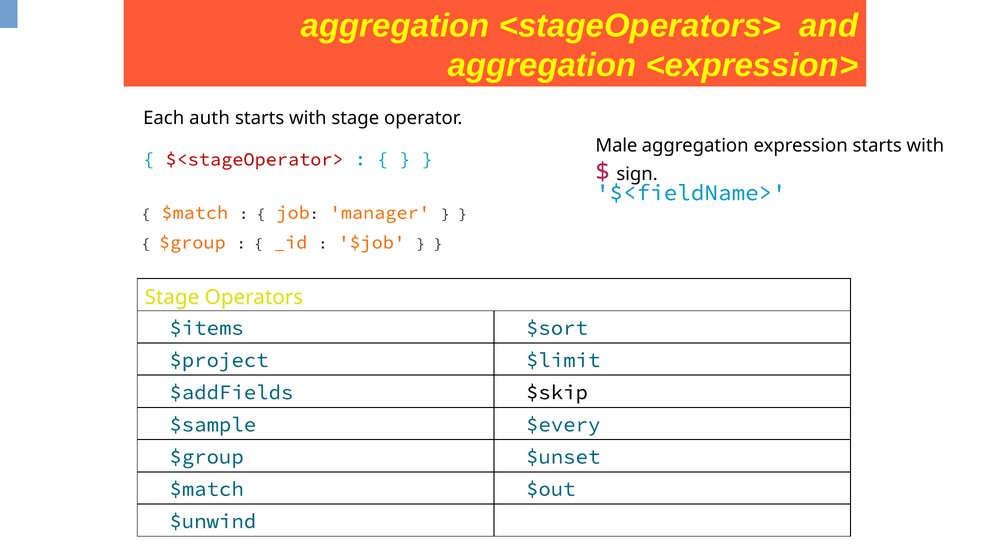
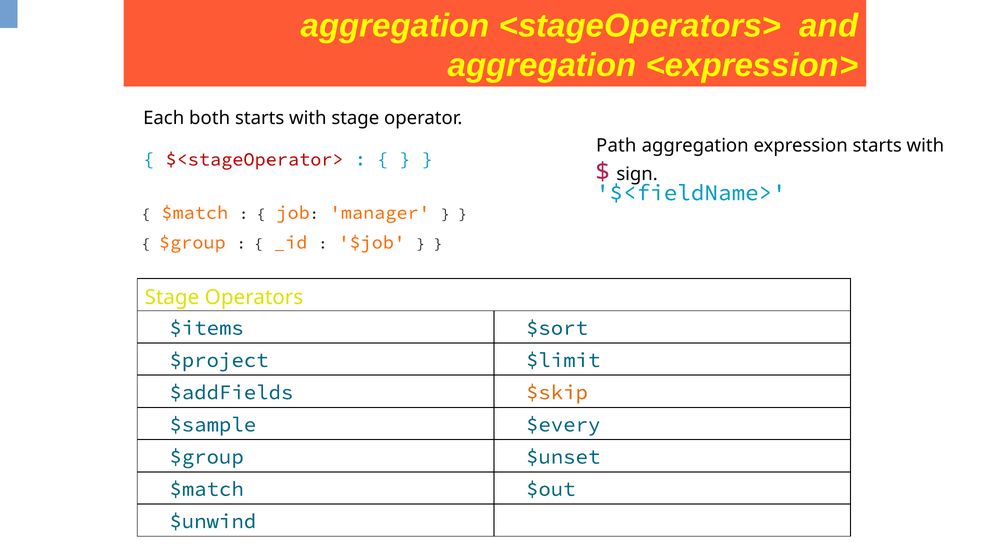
auth: auth -> both
Male: Male -> Path
$skip colour: black -> orange
